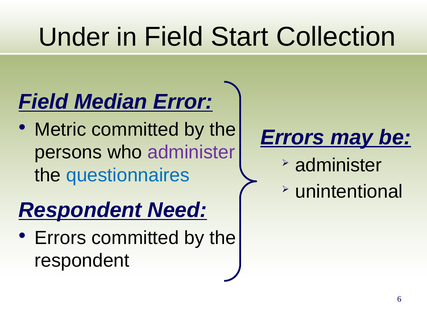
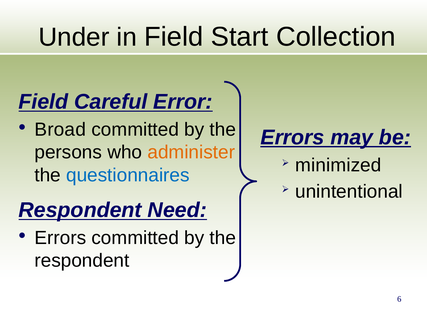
Median: Median -> Careful
Metric: Metric -> Broad
administer at (191, 152) colour: purple -> orange
administer at (338, 165): administer -> minimized
